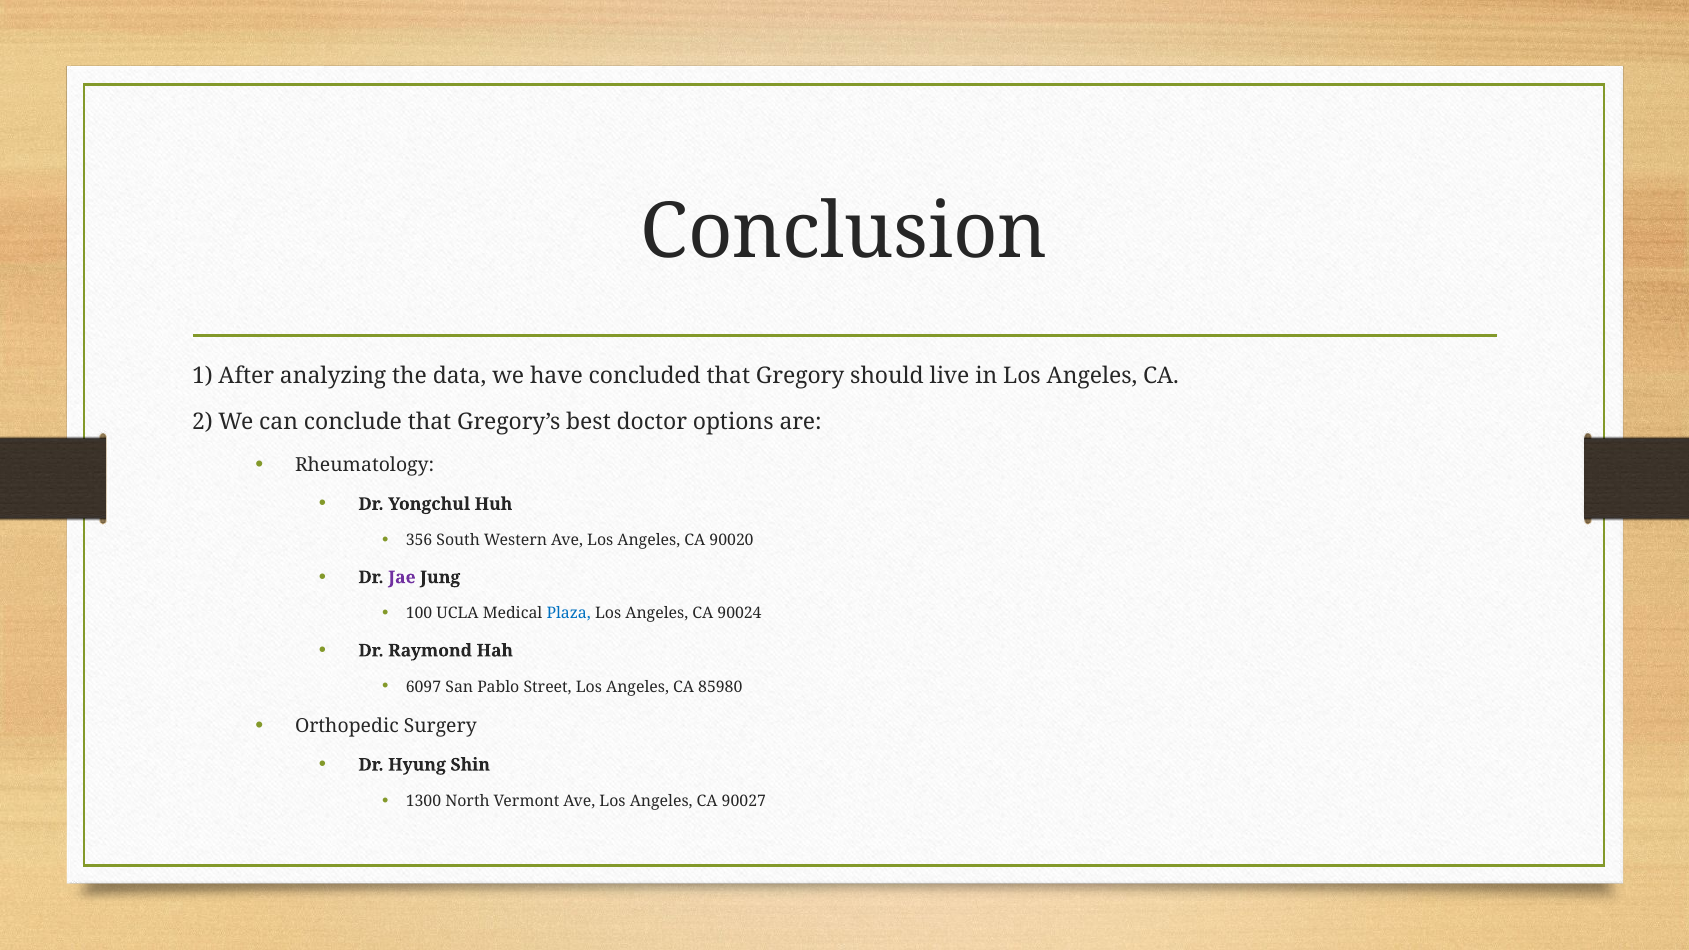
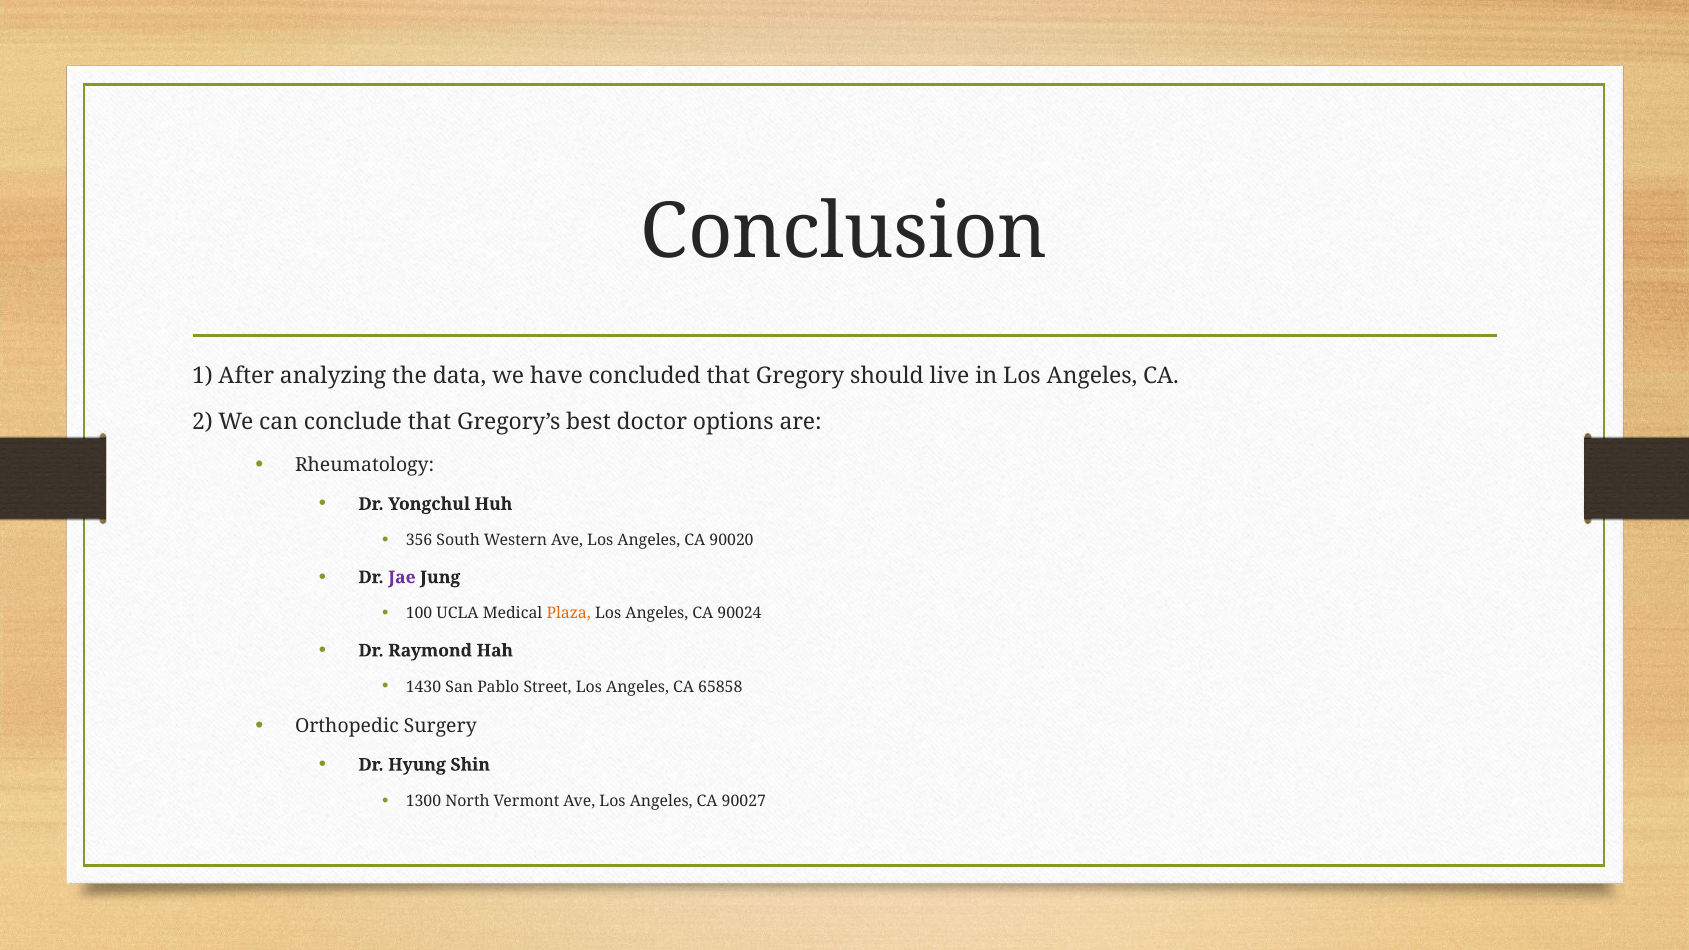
Plaza colour: blue -> orange
6097: 6097 -> 1430
85980: 85980 -> 65858
